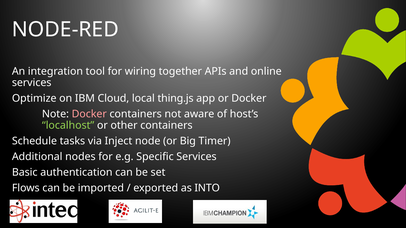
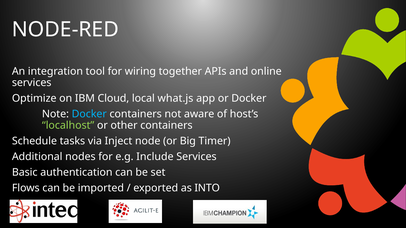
thing.js: thing.js -> what.js
Docker at (89, 114) colour: pink -> light blue
Specific: Specific -> Include
